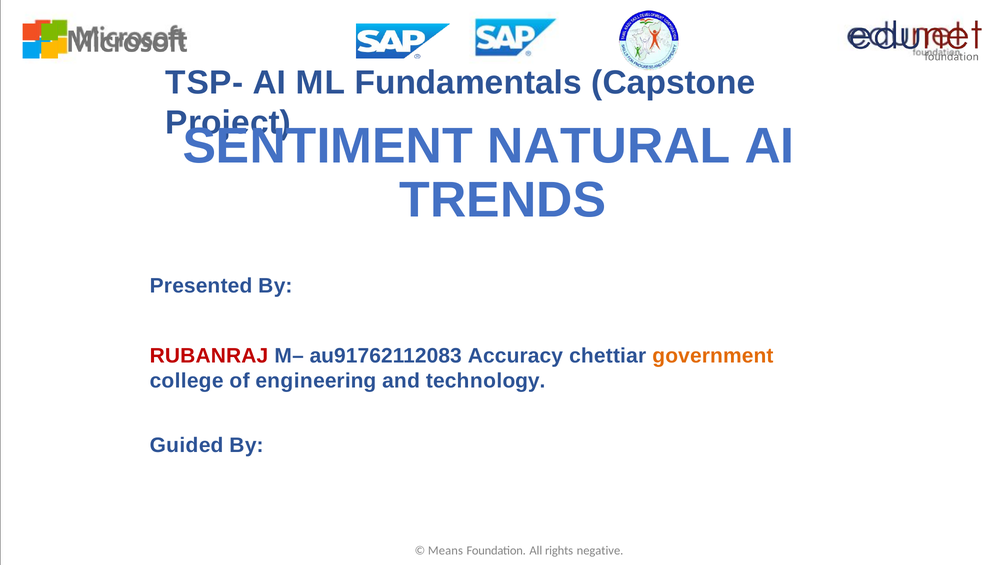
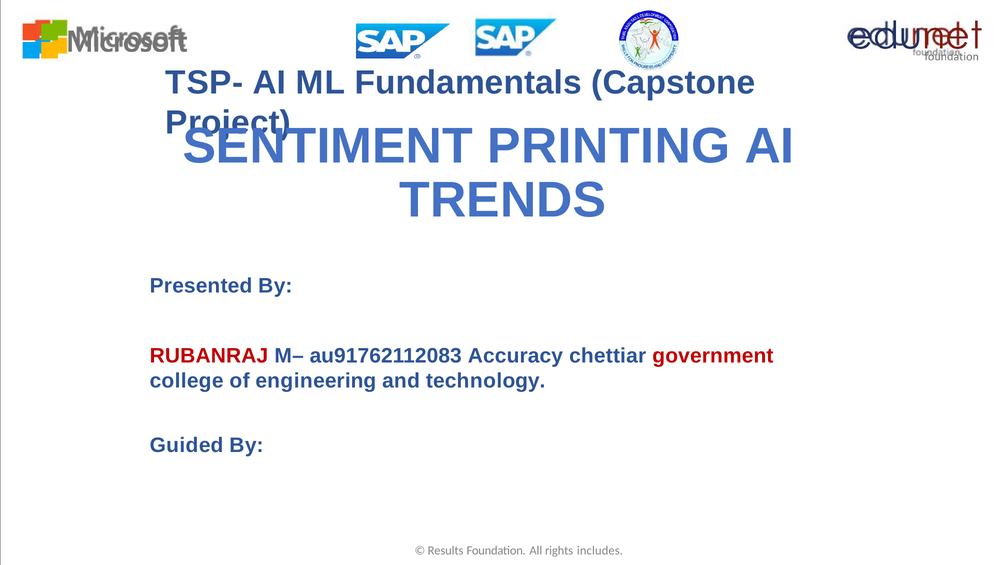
NATURAL: NATURAL -> PRINTING
government colour: orange -> red
Means: Means -> Results
negative: negative -> includes
